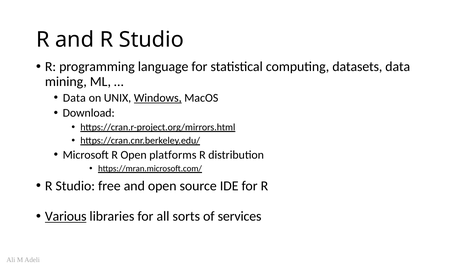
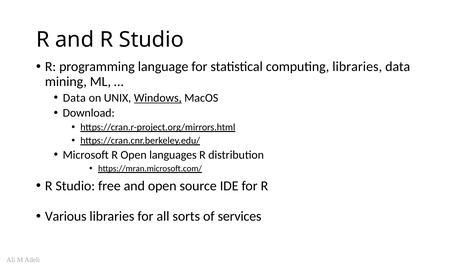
computing datasets: datasets -> libraries
platforms: platforms -> languages
Various underline: present -> none
